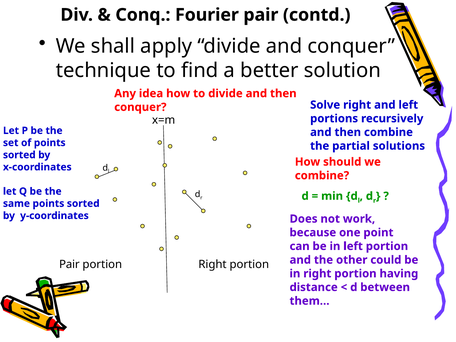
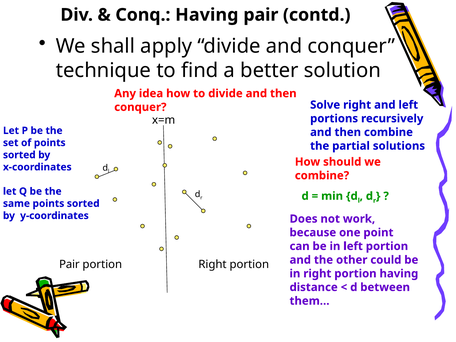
Conq Fourier: Fourier -> Having
